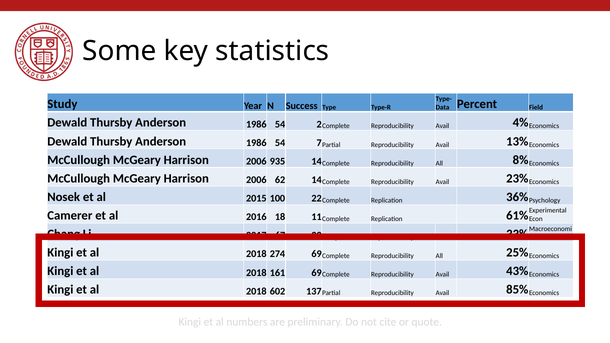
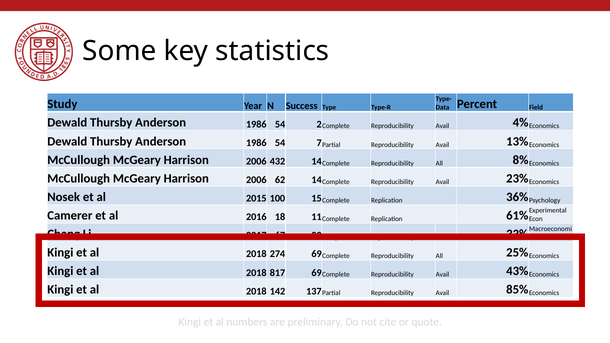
935: 935 -> 432
100 22: 22 -> 15
161: 161 -> 817
602: 602 -> 142
